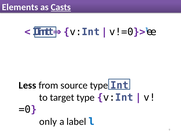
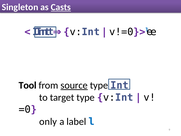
Elements: Elements -> Singleton
Less: Less -> Tool
source underline: none -> present
